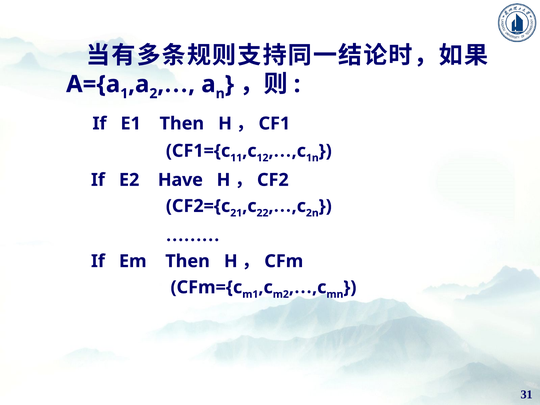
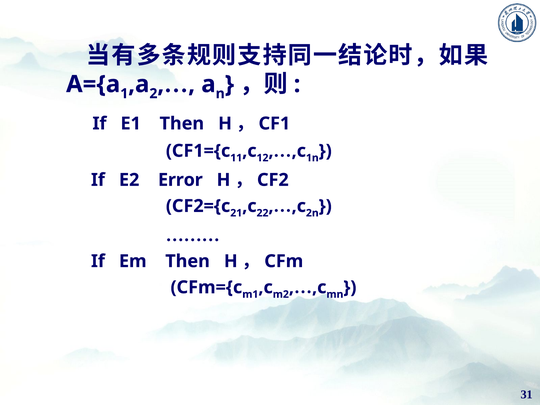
Have: Have -> Error
